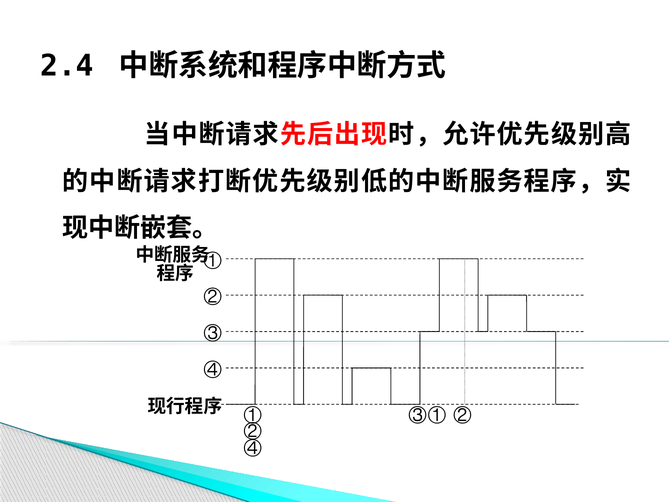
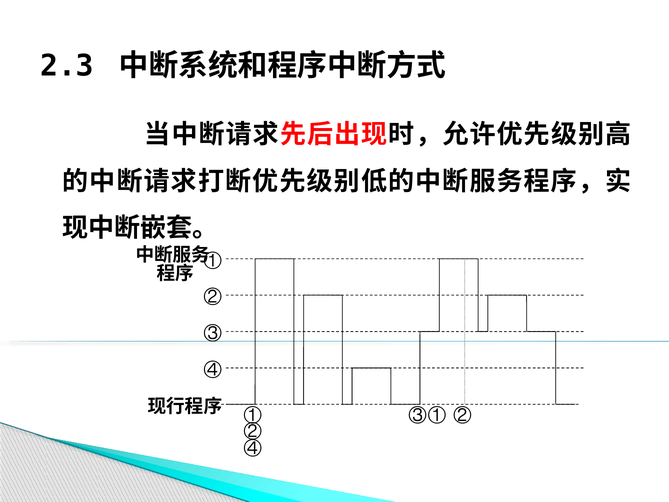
2.4: 2.4 -> 2.3
